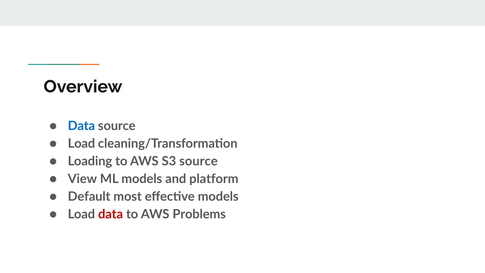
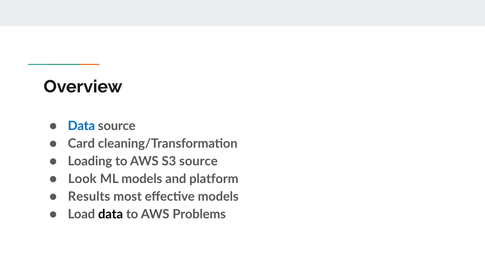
Load at (81, 144): Load -> Card
View: View -> Look
Default: Default -> Results
data at (111, 214) colour: red -> black
